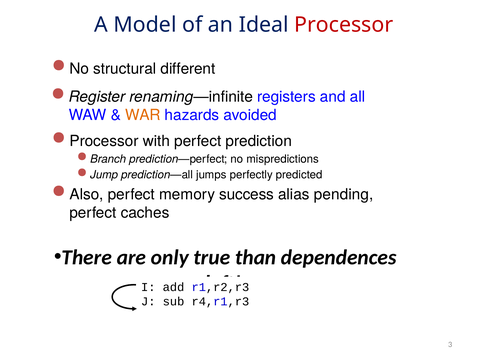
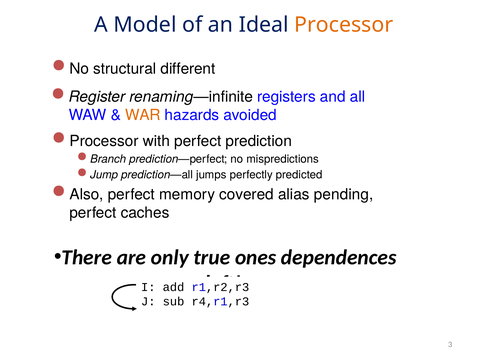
Processor at (344, 25) colour: red -> orange
success: success -> covered
than: than -> ones
